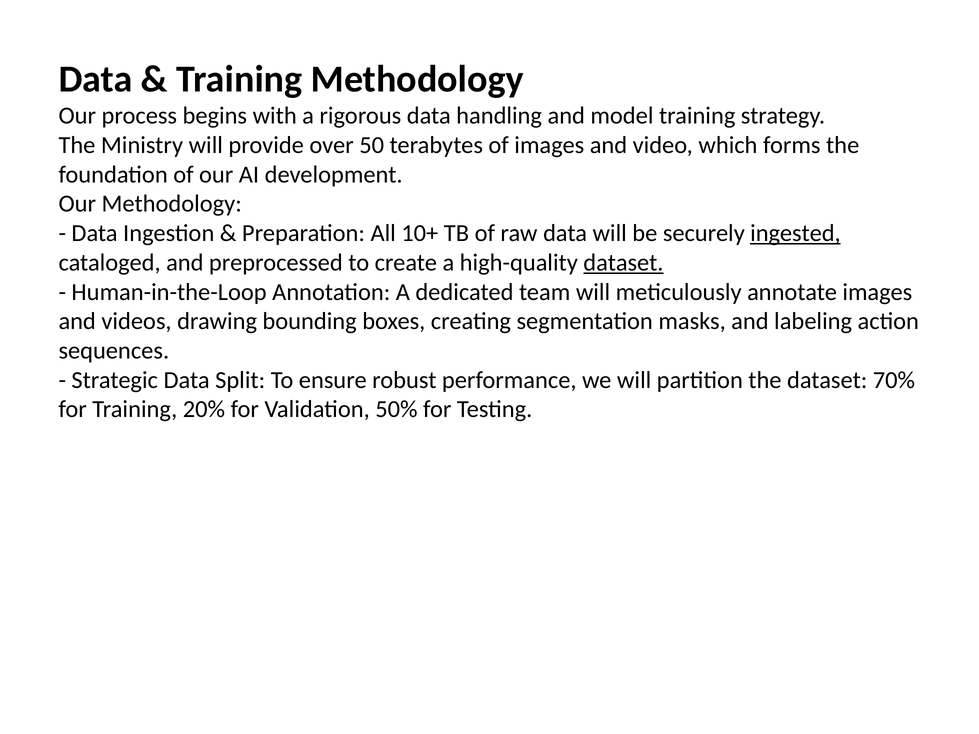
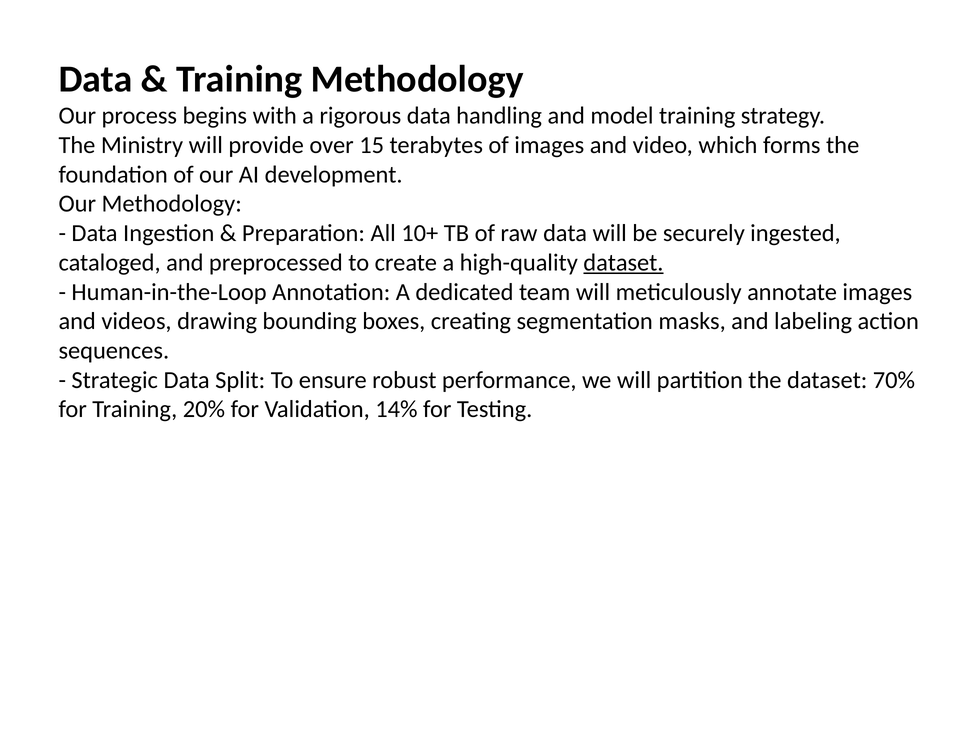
50: 50 -> 15
ingested underline: present -> none
50%: 50% -> 14%
